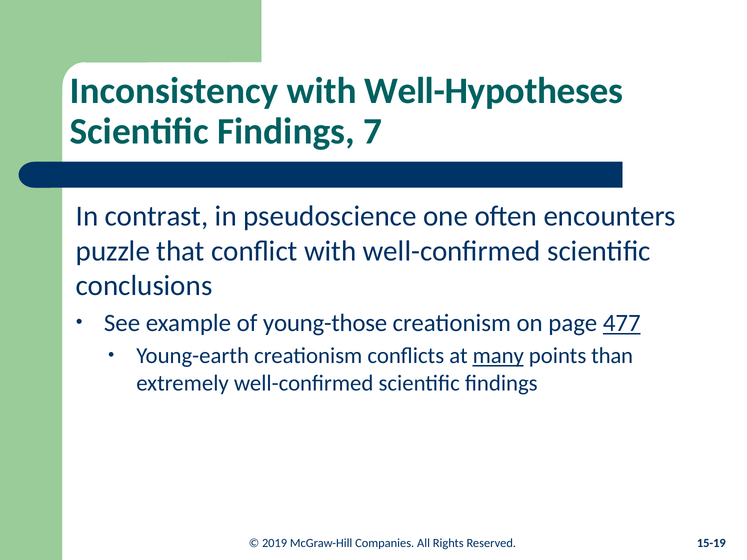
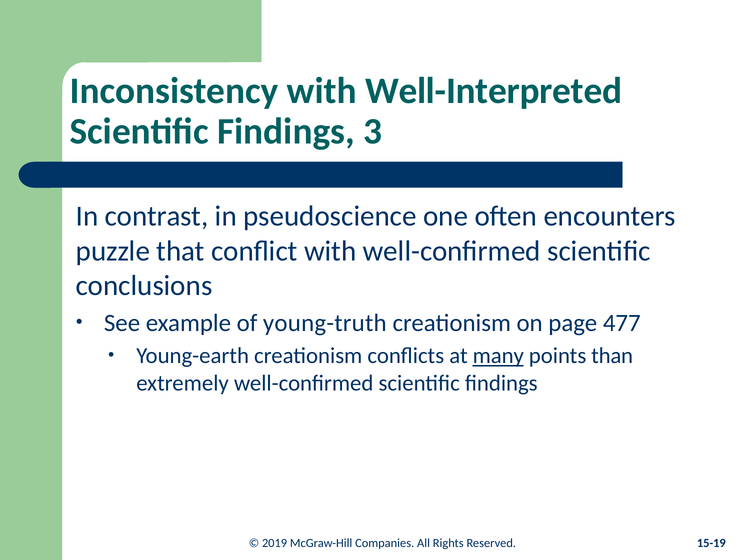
Well-Hypotheses: Well-Hypotheses -> Well-Interpreted
7: 7 -> 3
young-those: young-those -> young-truth
477 underline: present -> none
